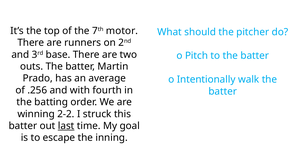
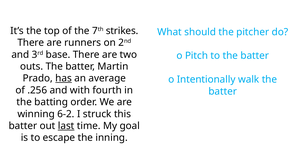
motor: motor -> strikes
has underline: none -> present
2-2: 2-2 -> 6-2
